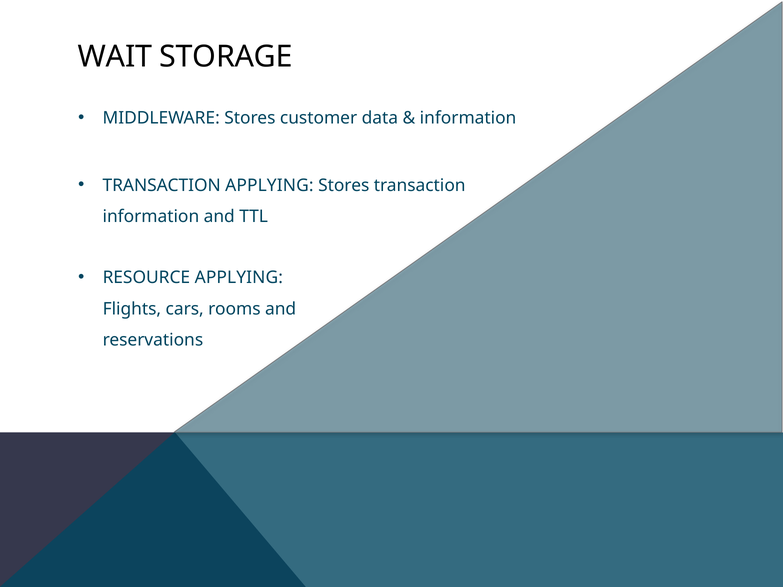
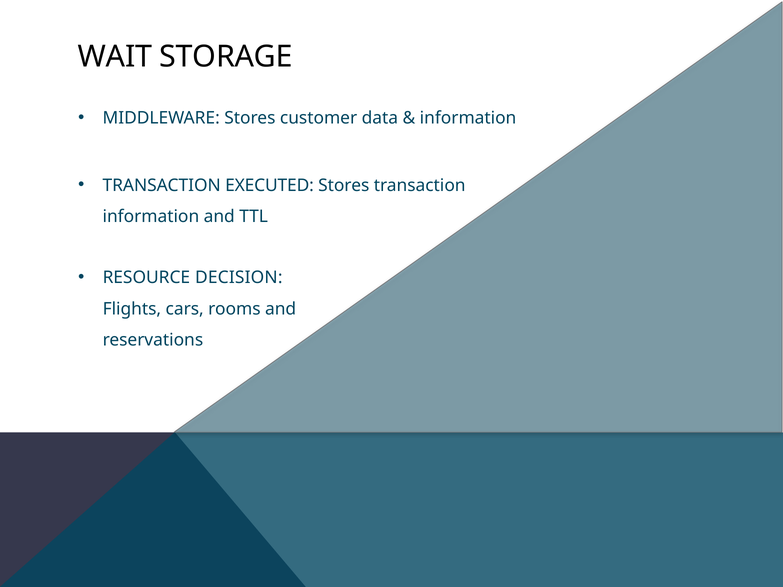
TRANSACTION APPLYING: APPLYING -> EXECUTED
RESOURCE APPLYING: APPLYING -> DECISION
